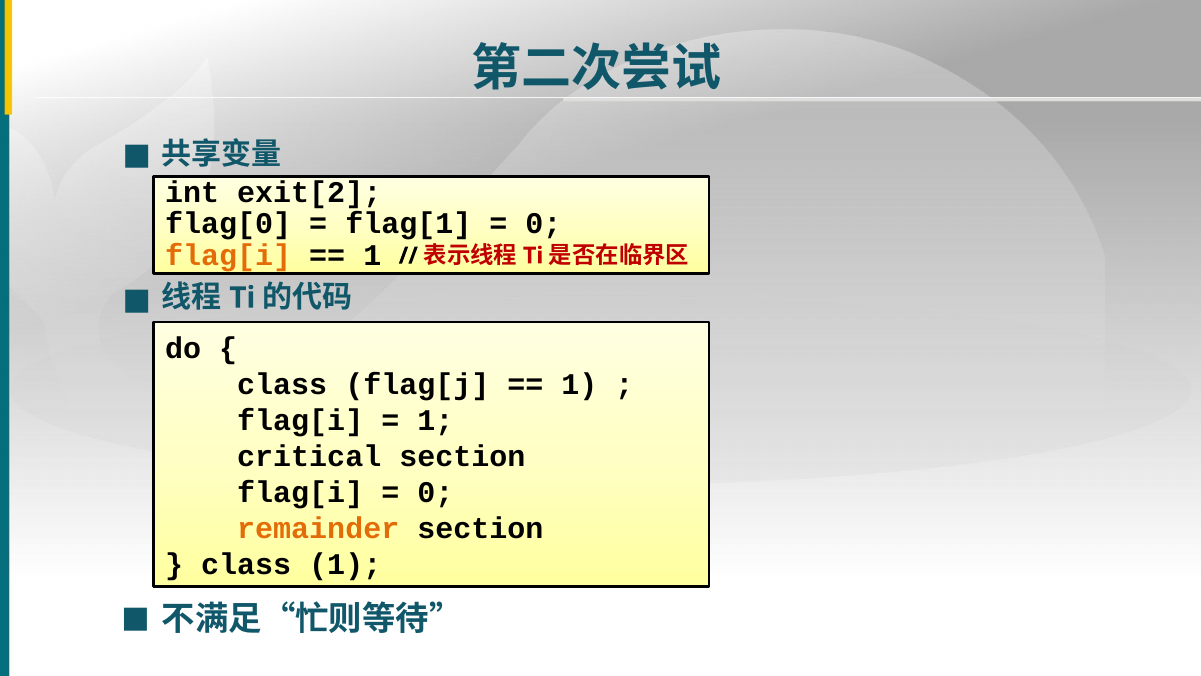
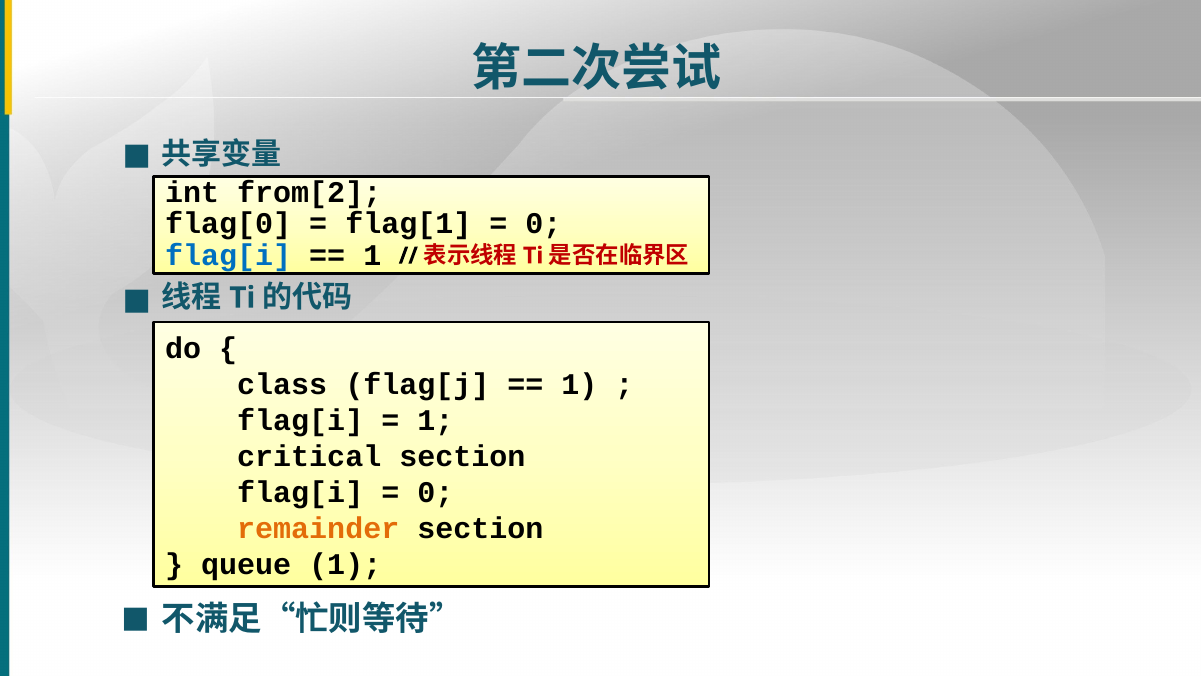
exit[2: exit[2 -> from[2
flag[i at (228, 255) colour: orange -> blue
class at (246, 564): class -> queue
